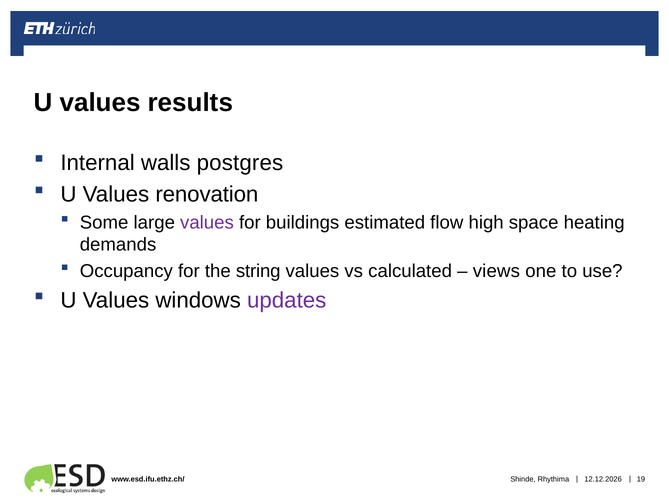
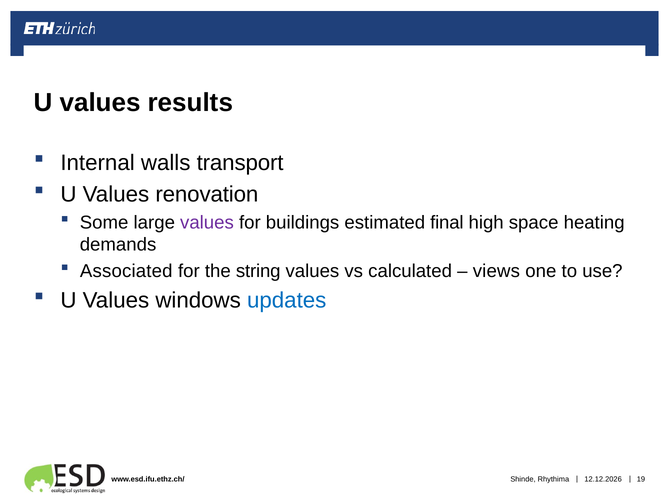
postgres: postgres -> transport
flow: flow -> final
Occupancy: Occupancy -> Associated
updates colour: purple -> blue
